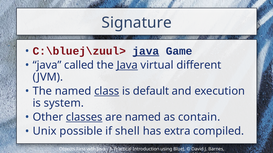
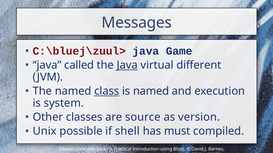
Signature: Signature -> Messages
java at (146, 51) underline: present -> none
is default: default -> named
classes underline: present -> none
are named: named -> source
contain: contain -> version
extra: extra -> must
